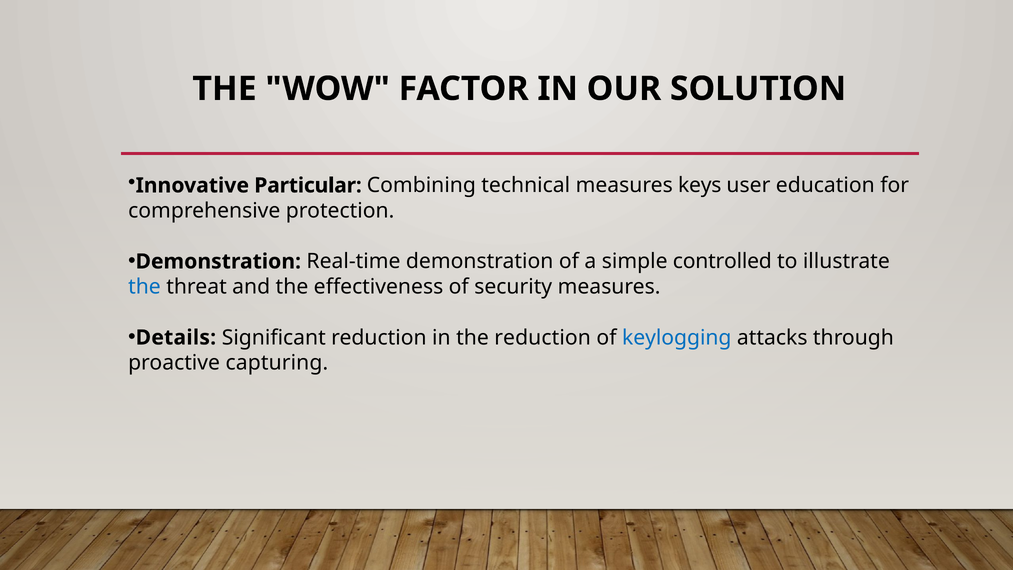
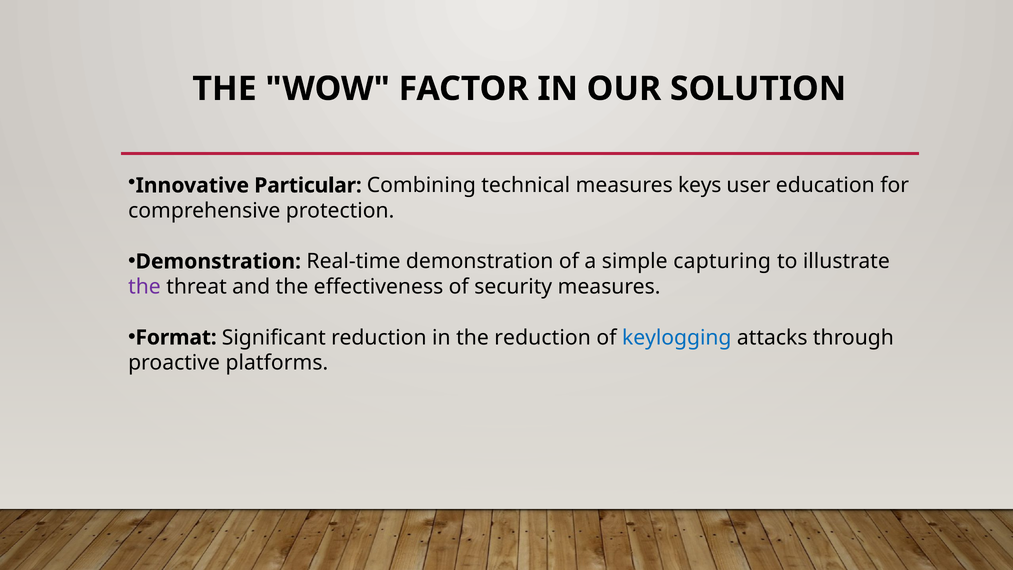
controlled: controlled -> capturing
the at (144, 287) colour: blue -> purple
Details: Details -> Format
capturing: capturing -> platforms
